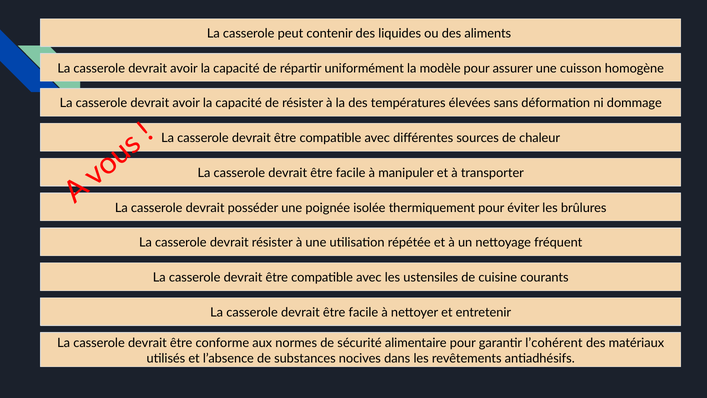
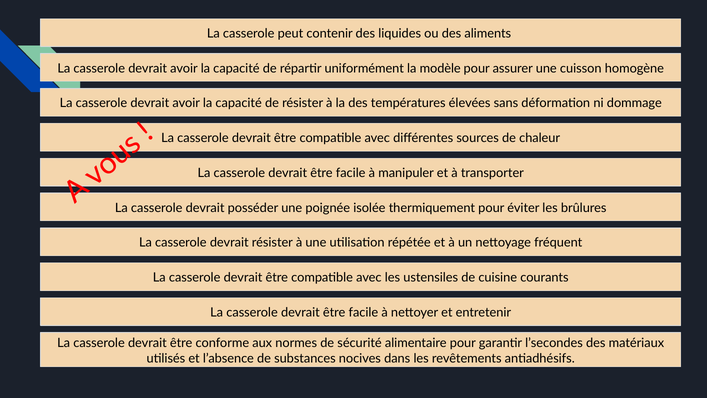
l’cohérent: l’cohérent -> l’secondes
